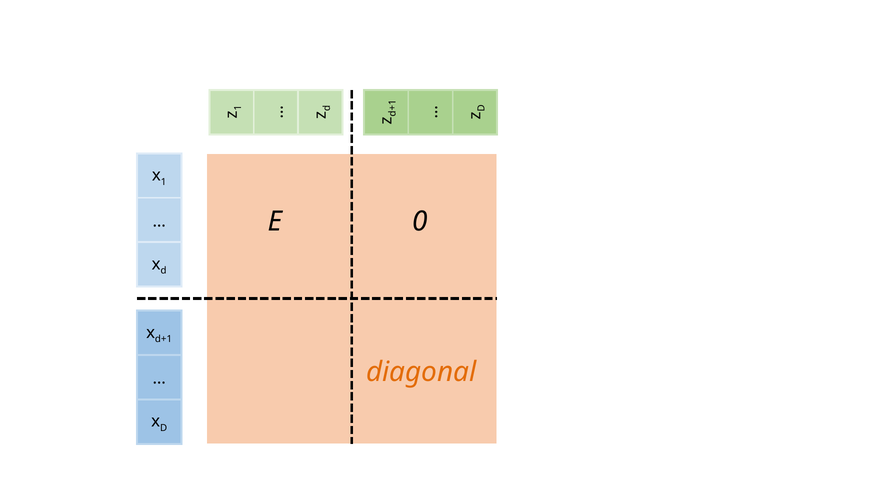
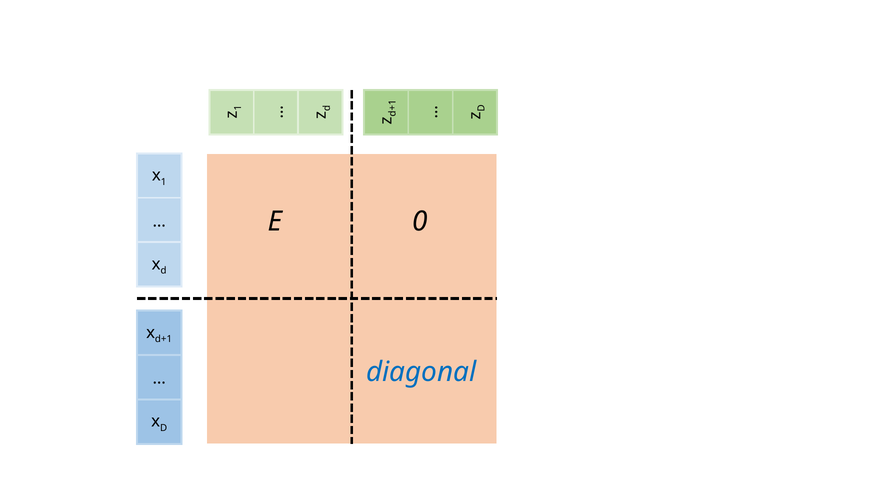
diagonal colour: orange -> blue
